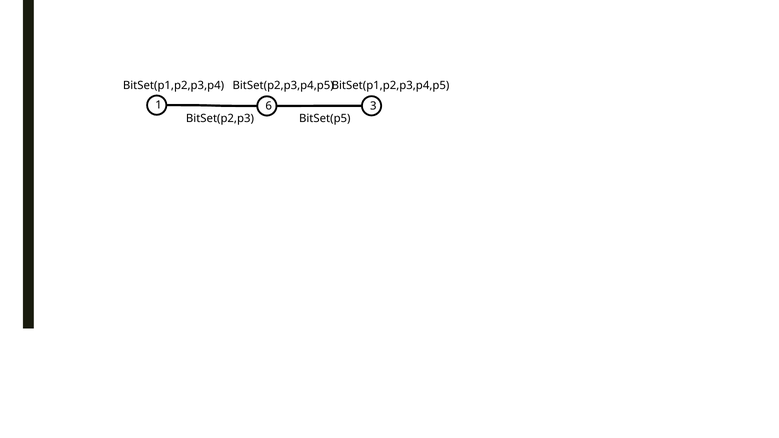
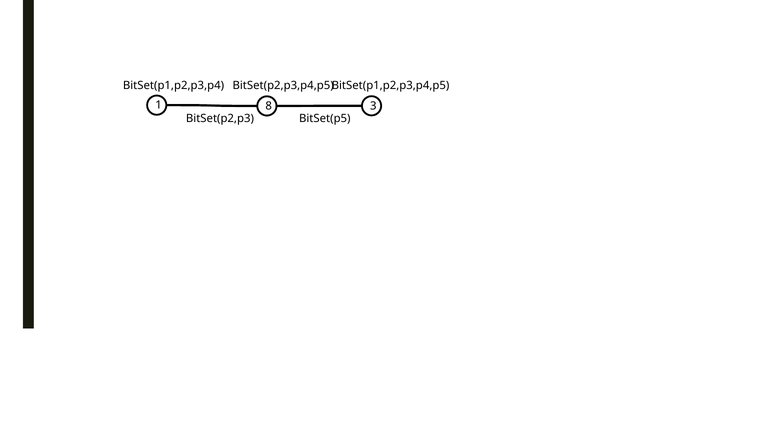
6: 6 -> 8
